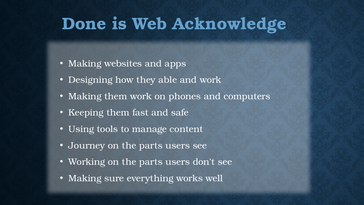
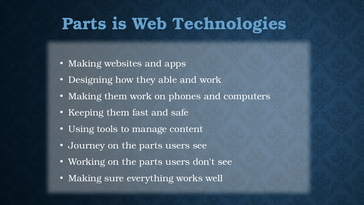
Done at (84, 24): Done -> Parts
Acknowledge: Acknowledge -> Technologies
